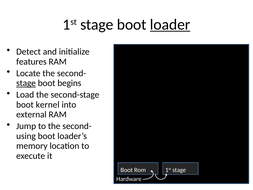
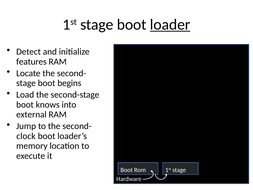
stage at (26, 83) underline: present -> none
kernel: kernel -> knows
using: using -> clock
